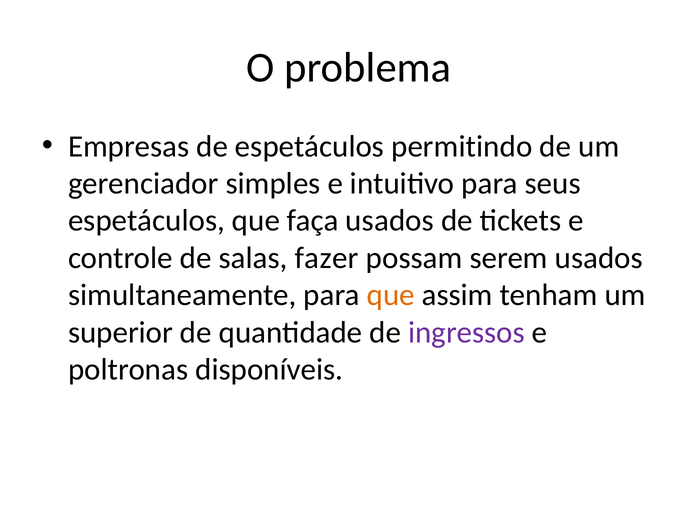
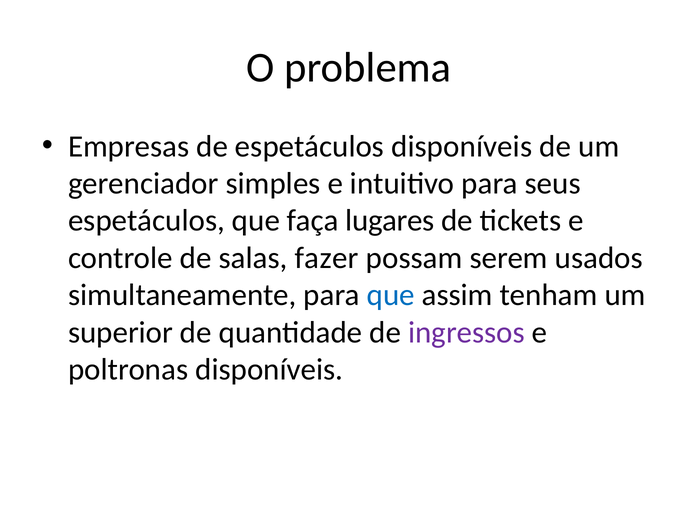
espetáculos permitindo: permitindo -> disponíveis
faça usados: usados -> lugares
que at (391, 295) colour: orange -> blue
